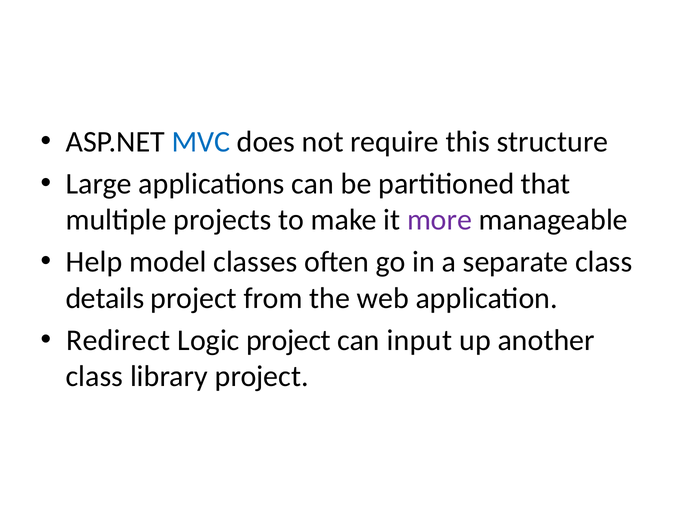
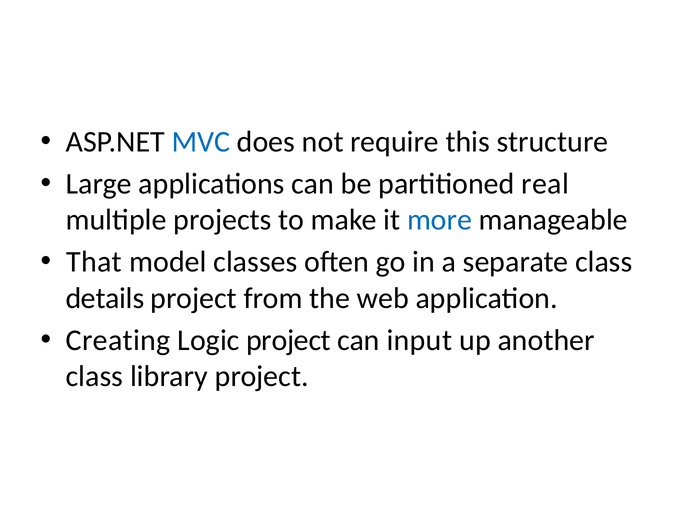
that: that -> real
more colour: purple -> blue
Help: Help -> That
Redirect: Redirect -> Creating
